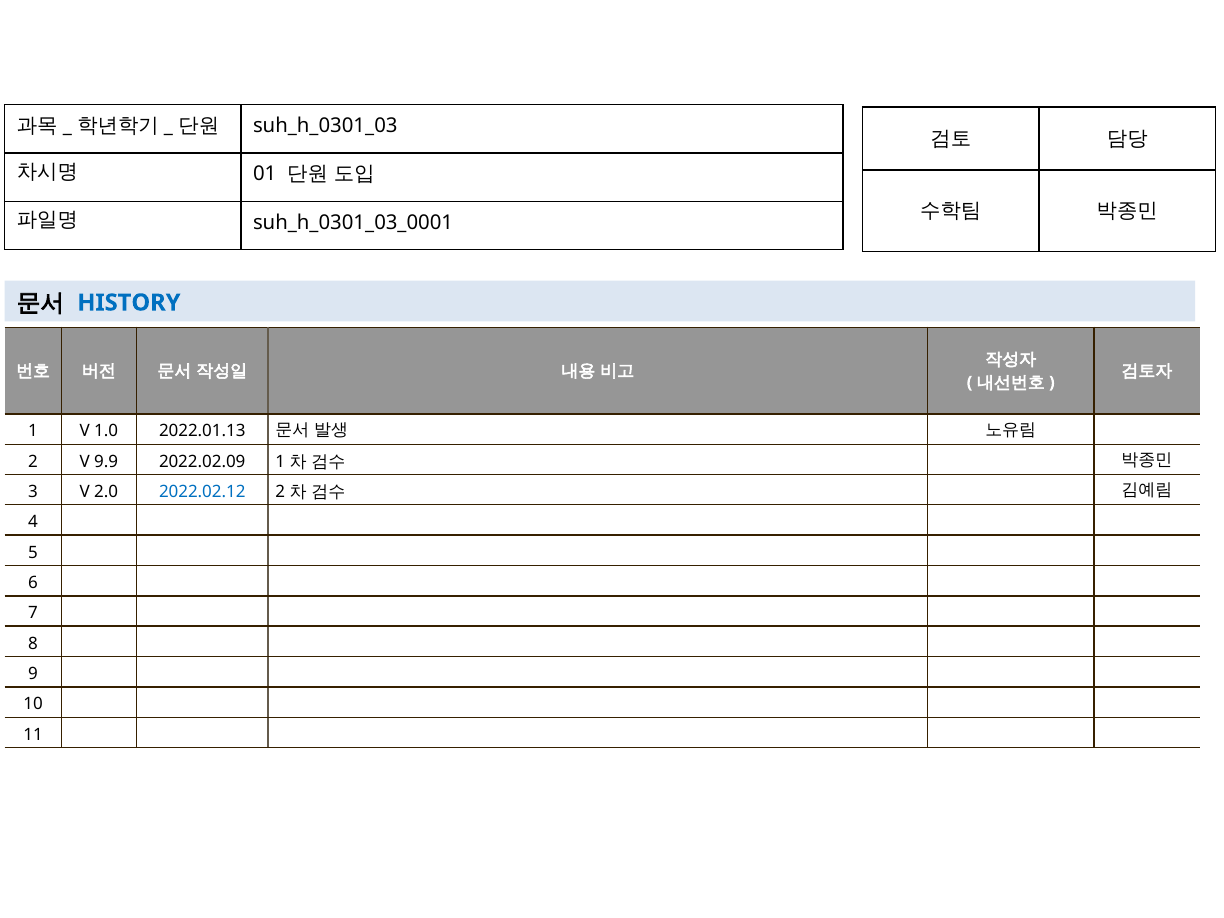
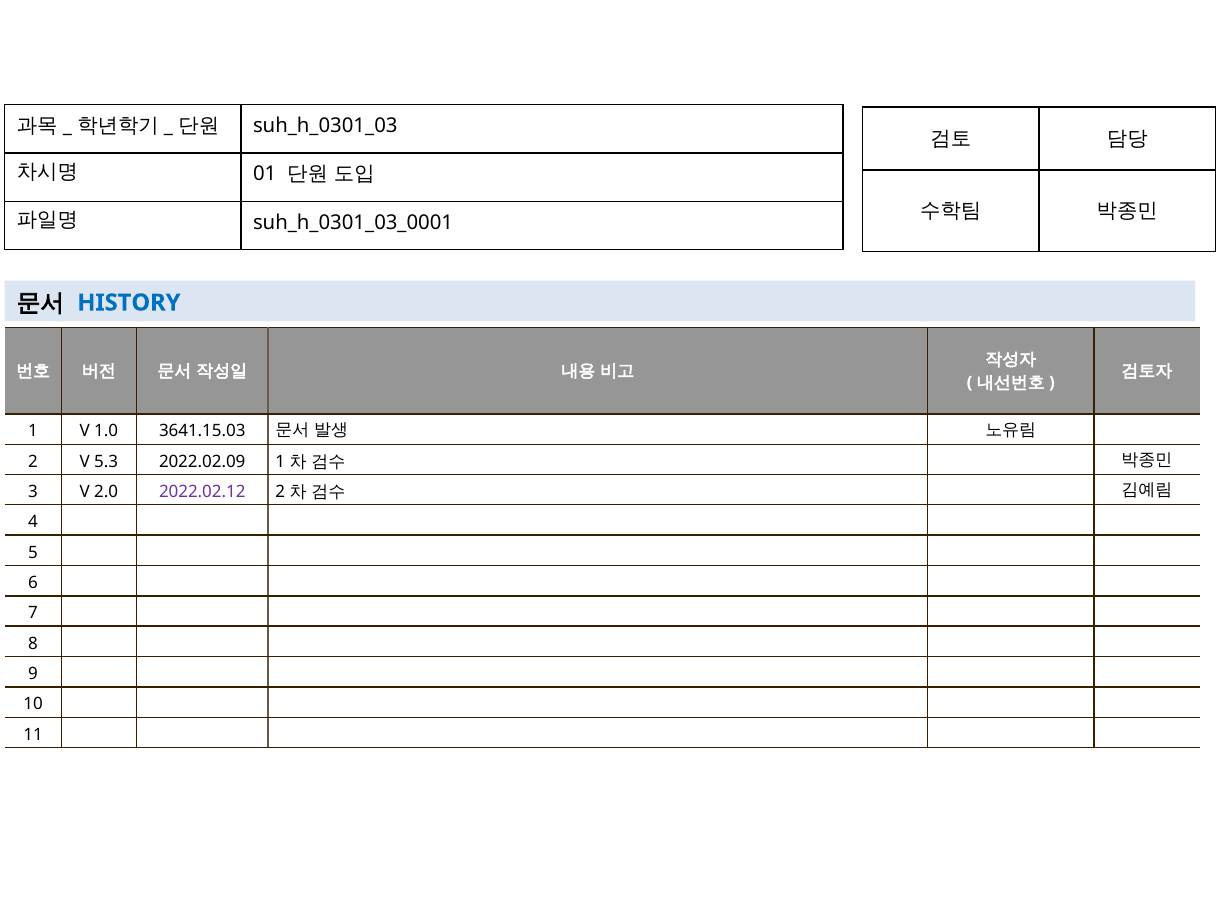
2022.01.13: 2022.01.13 -> 3641.15.03
9.9: 9.9 -> 5.3
2022.02.12 colour: blue -> purple
